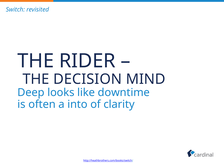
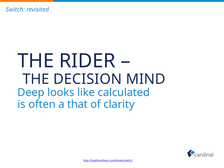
downtime: downtime -> calculated
into: into -> that
